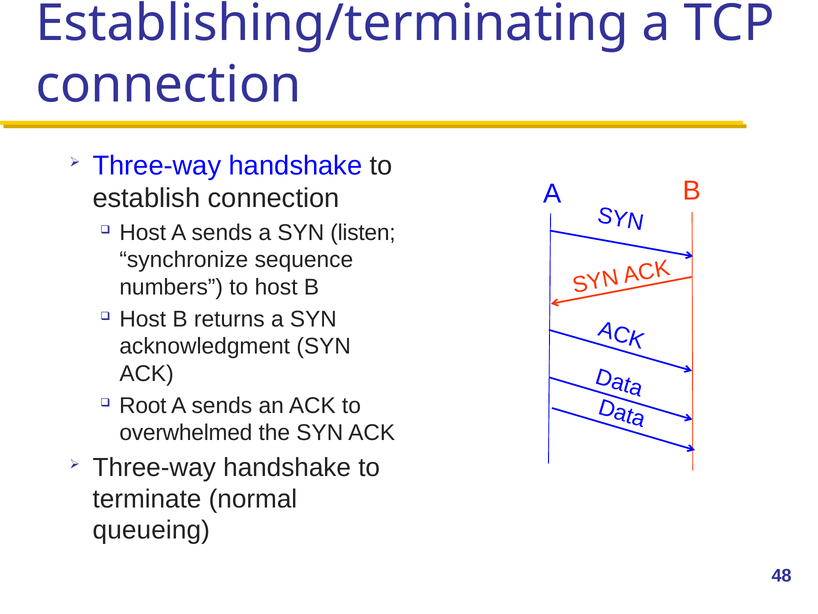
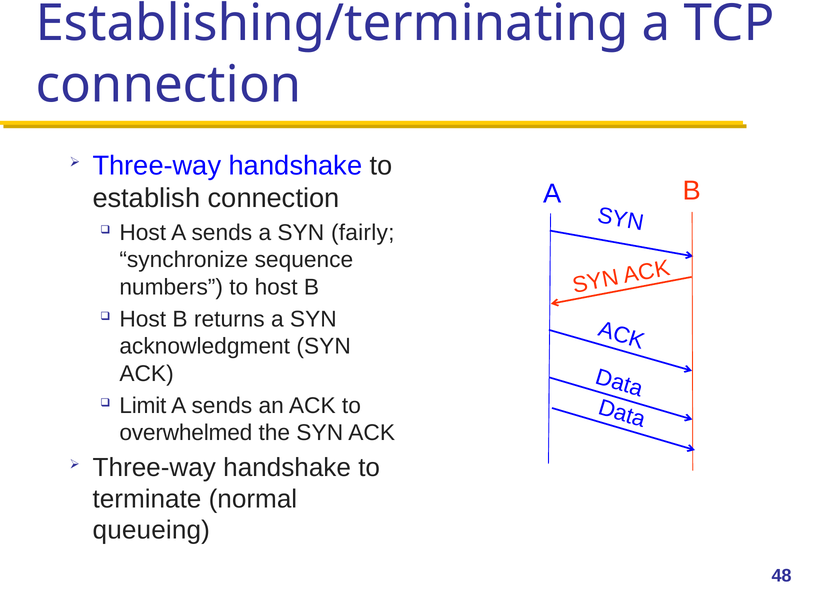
listen: listen -> fairly
Root: Root -> Limit
